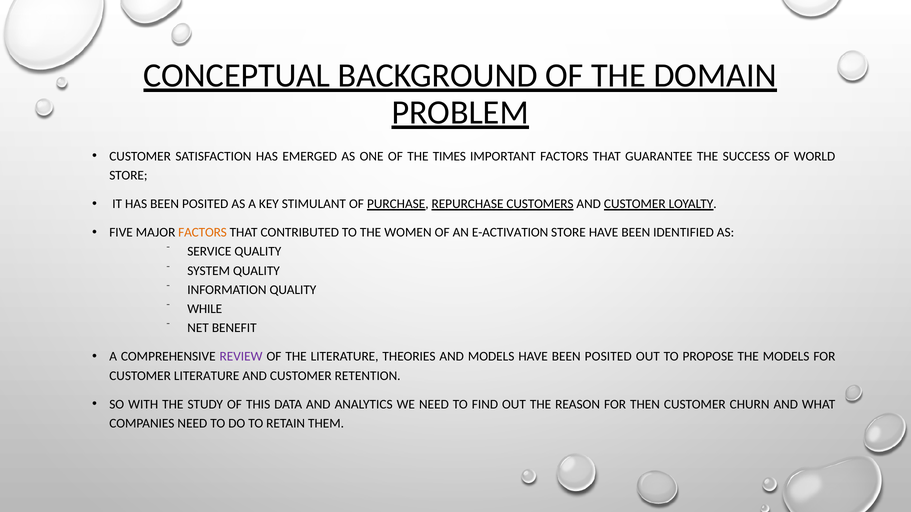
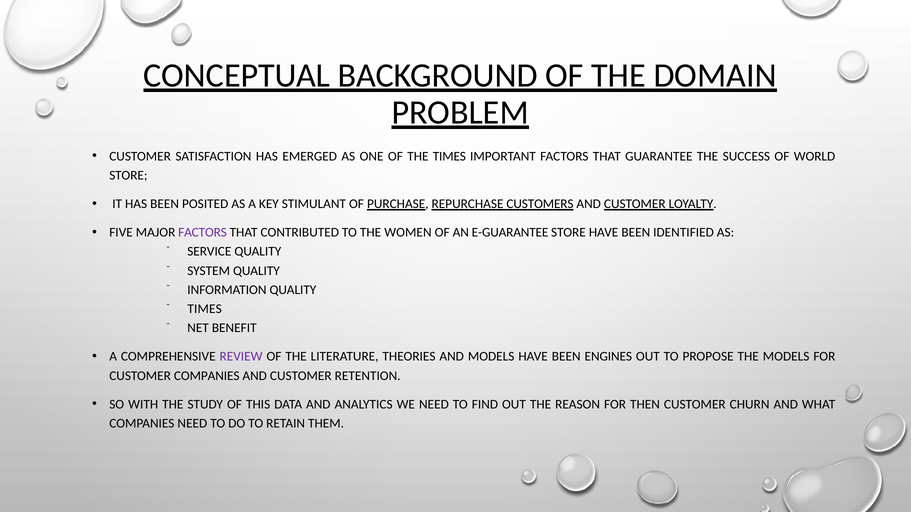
FACTORS at (203, 233) colour: orange -> purple
E-ACTIVATION: E-ACTIVATION -> E-GUARANTEE
WHILE at (205, 309): WHILE -> TIMES
HAVE BEEN POSITED: POSITED -> ENGINES
CUSTOMER LITERATURE: LITERATURE -> COMPANIES
